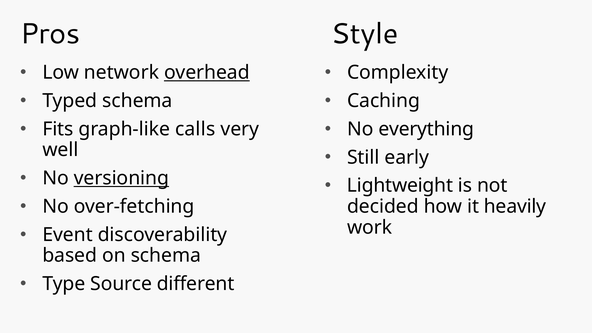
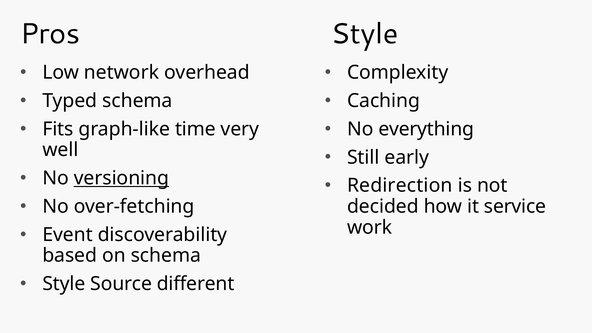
overhead underline: present -> none
calls: calls -> time
Lightweight: Lightweight -> Redirection
heavily: heavily -> service
Type at (64, 284): Type -> Style
